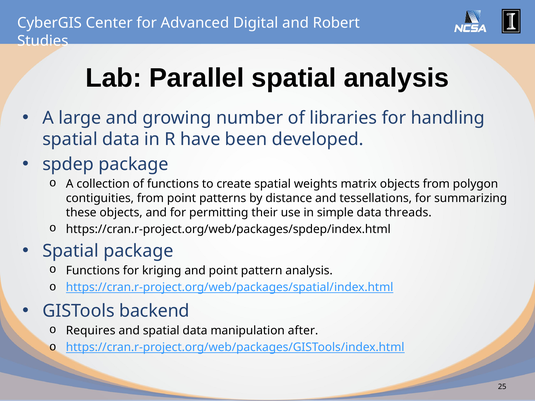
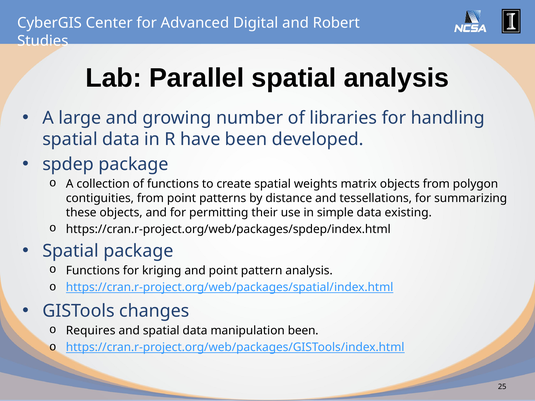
threads: threads -> existing
backend: backend -> changes
manipulation after: after -> been
